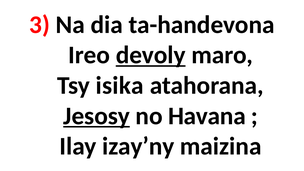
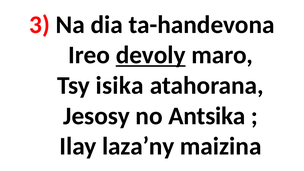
Jesosy underline: present -> none
Havana: Havana -> Antsika
izay’ny: izay’ny -> laza’ny
